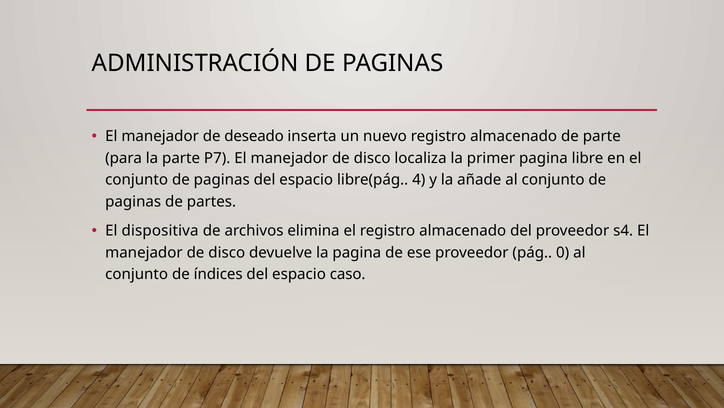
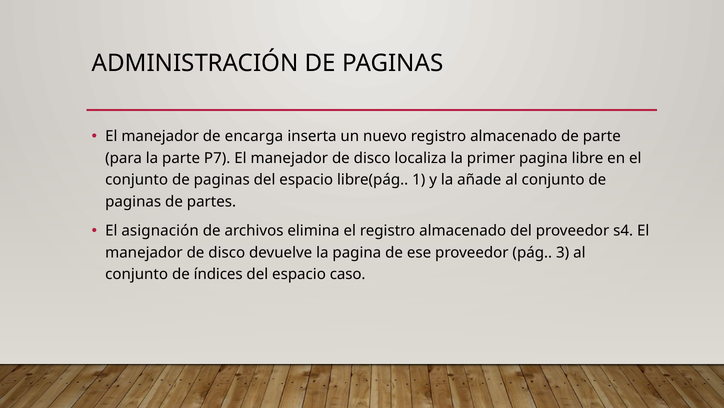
deseado: deseado -> encarga
4: 4 -> 1
dispositiva: dispositiva -> asignación
0: 0 -> 3
